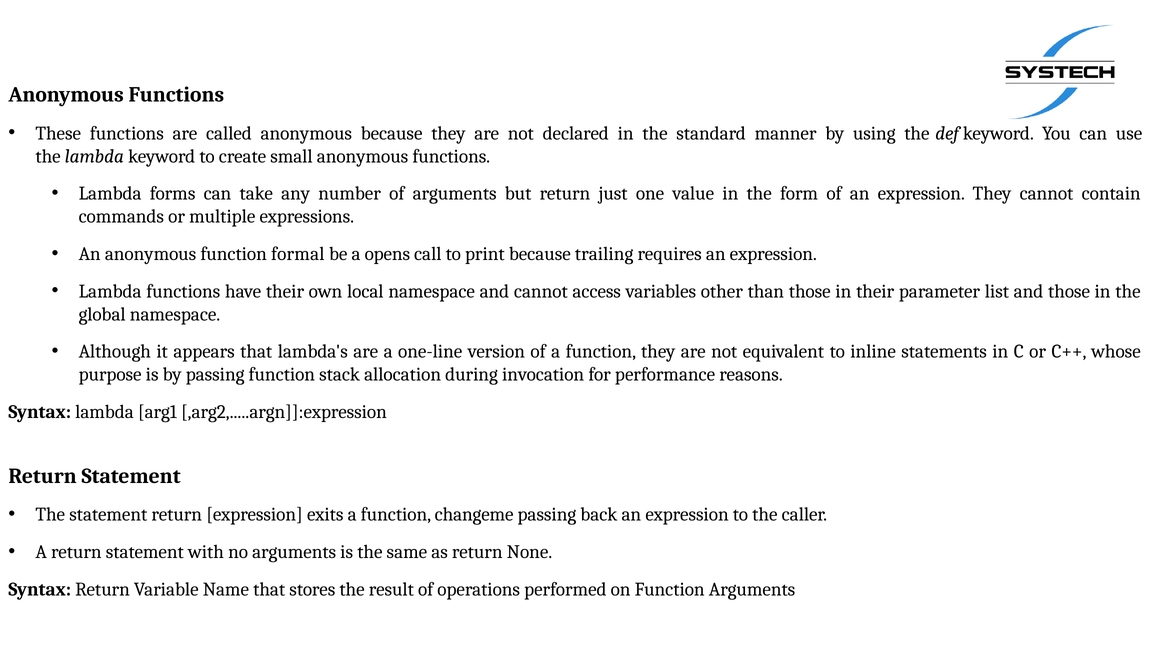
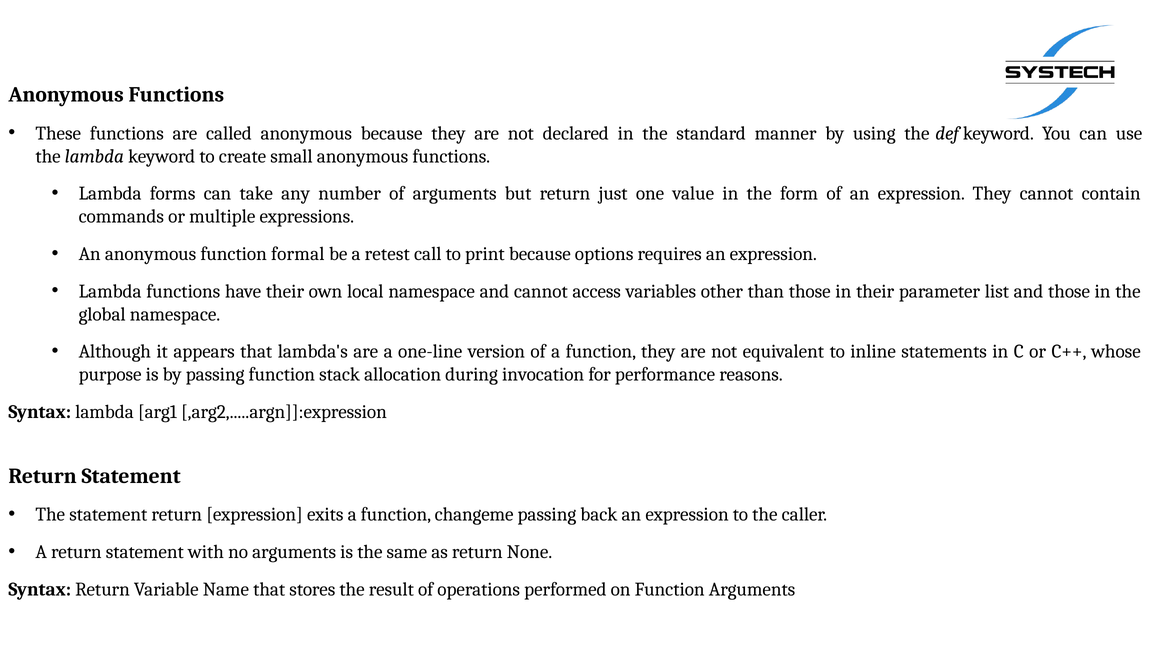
opens: opens -> retest
trailing: trailing -> options
